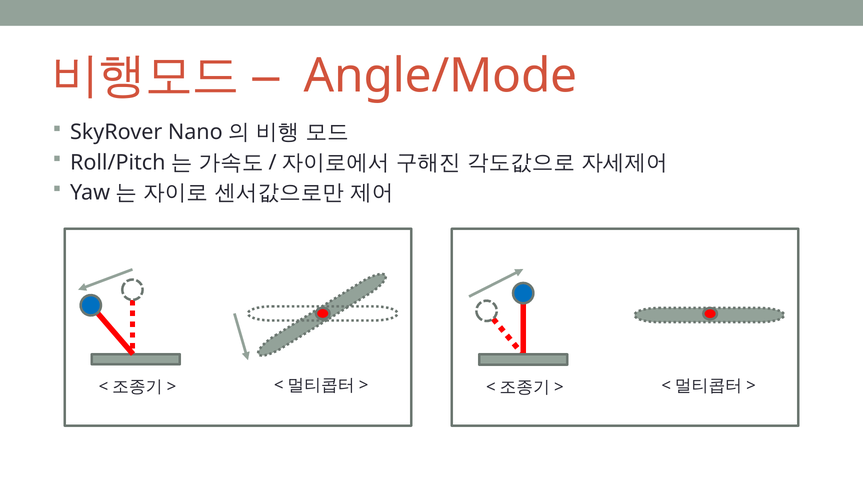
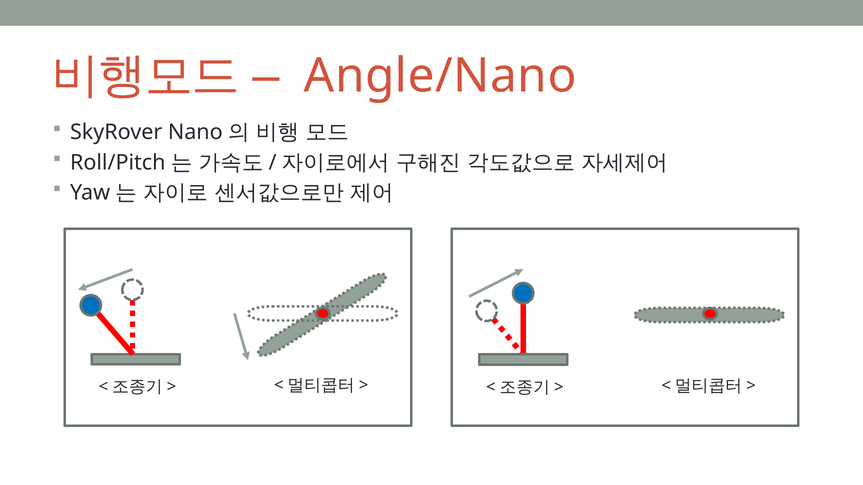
Angle/Mode: Angle/Mode -> Angle/Nano
